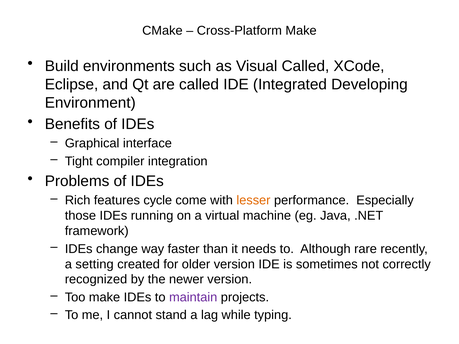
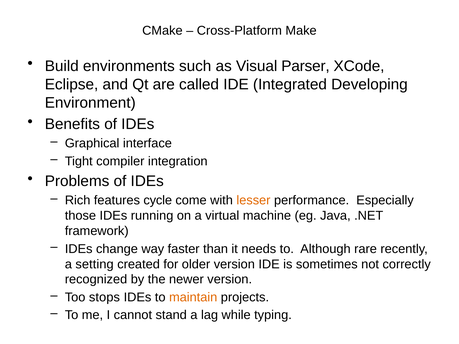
Visual Called: Called -> Parser
Too make: make -> stops
maintain colour: purple -> orange
